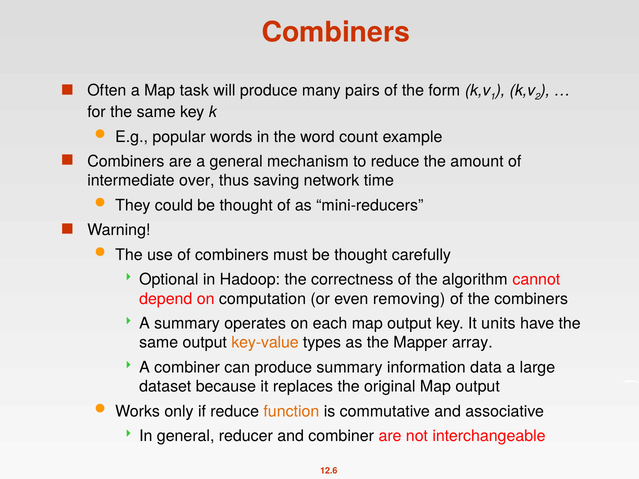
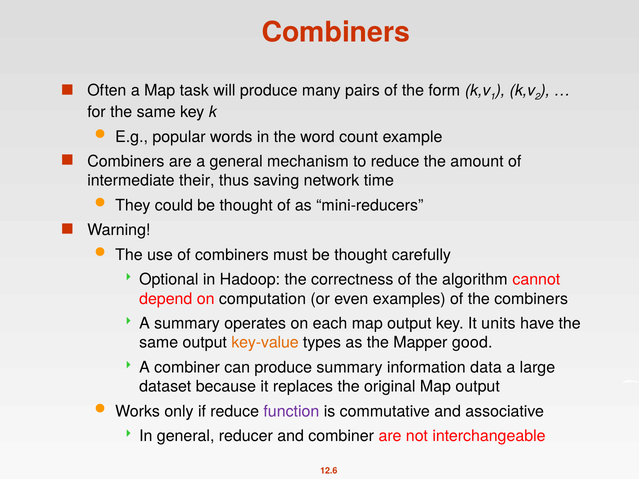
over: over -> their
removing: removing -> examples
array: array -> good
function colour: orange -> purple
